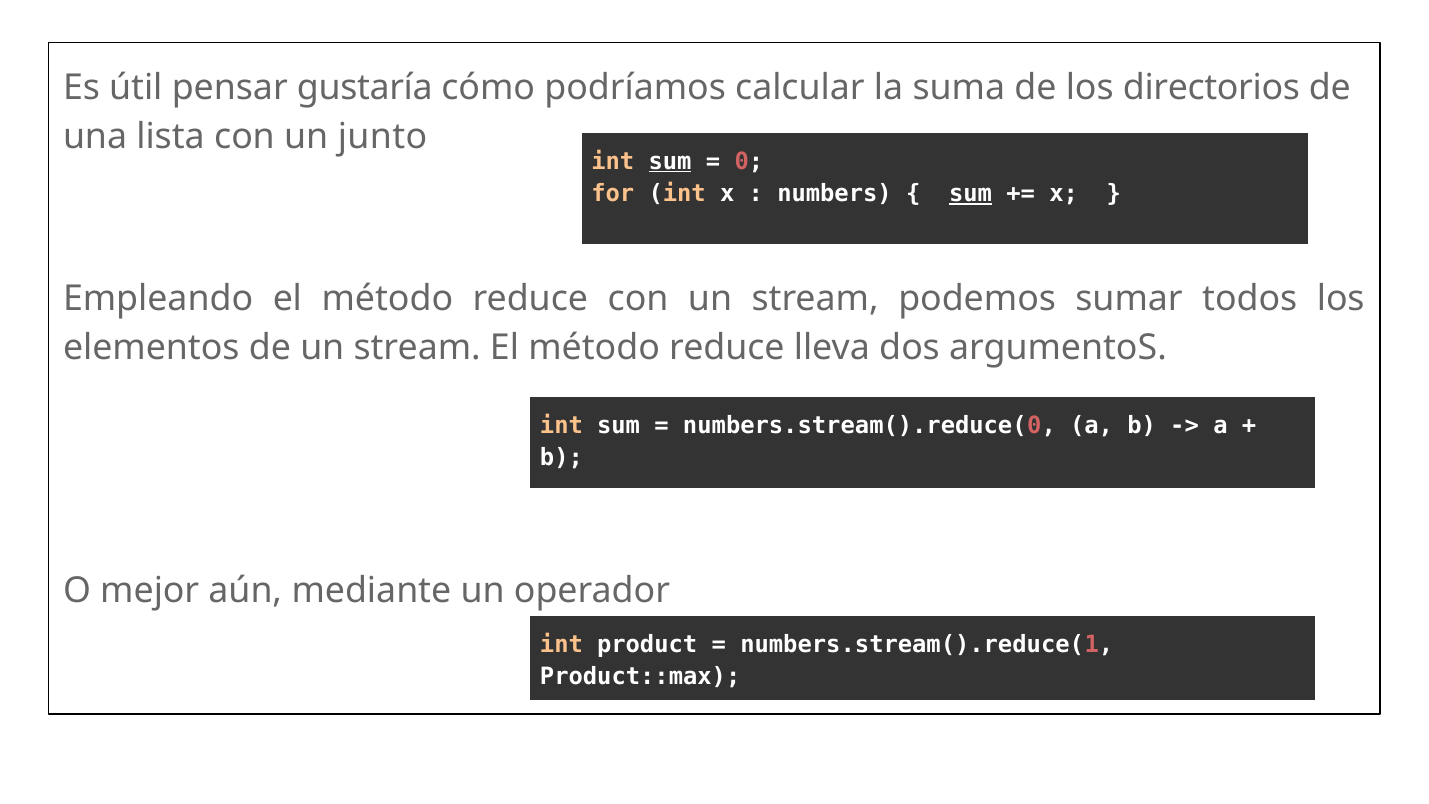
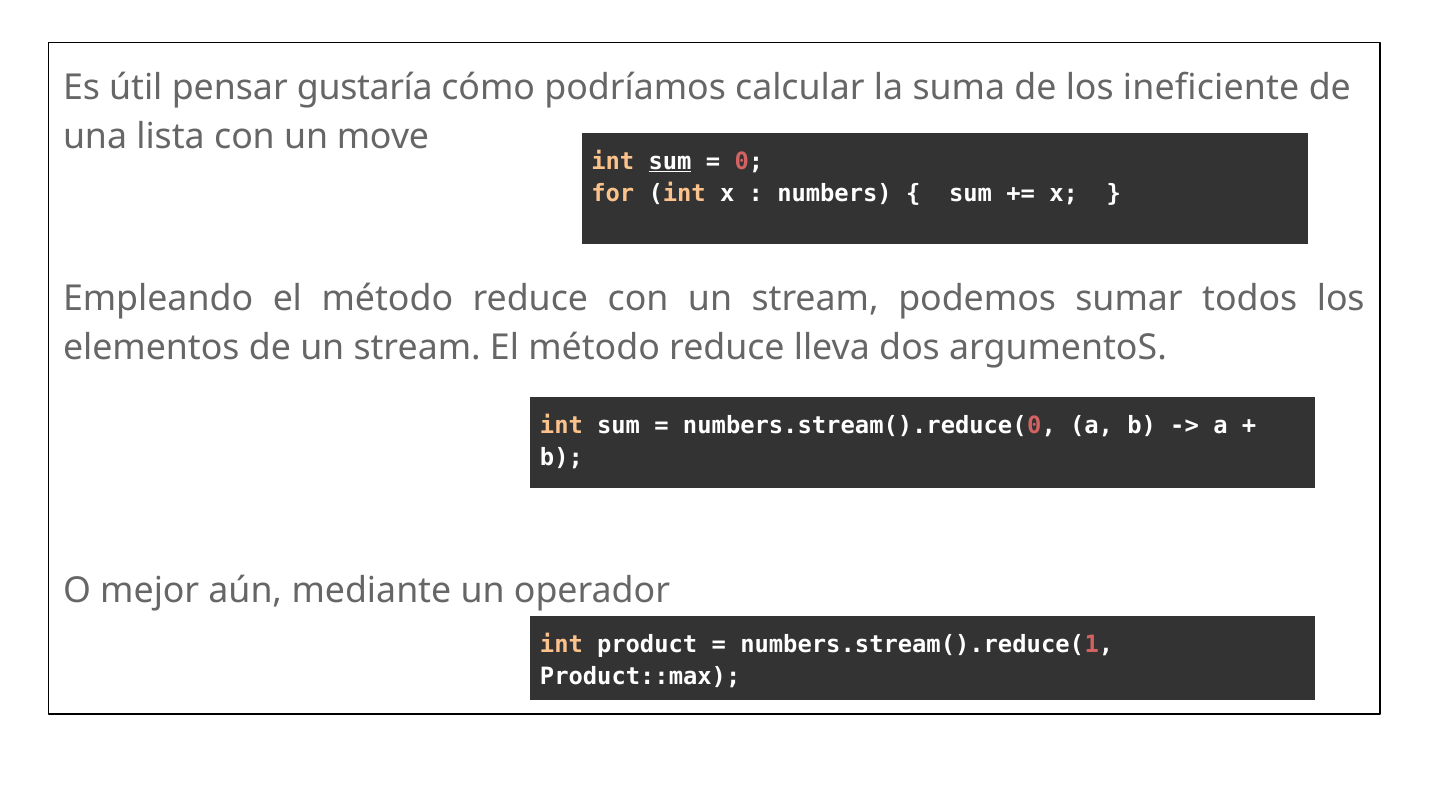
directorios: directorios -> ineficiente
junto: junto -> move
sum at (971, 194) underline: present -> none
